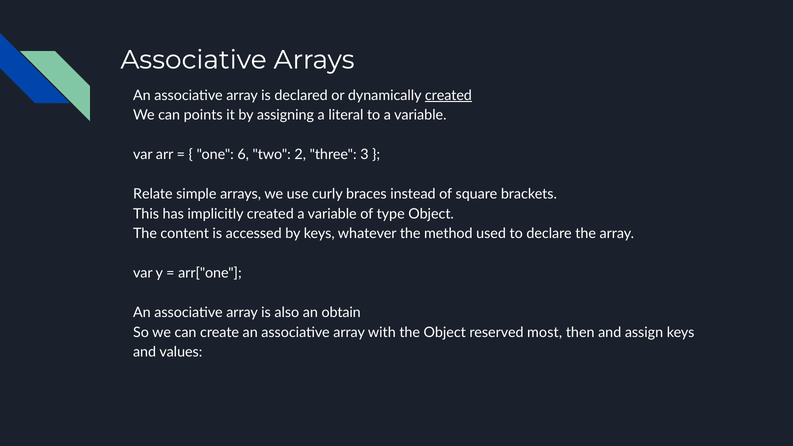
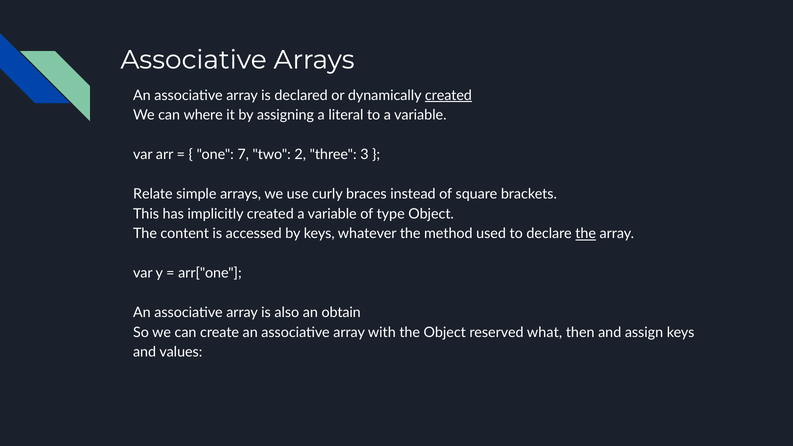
points: points -> where
6: 6 -> 7
the at (586, 234) underline: none -> present
most: most -> what
